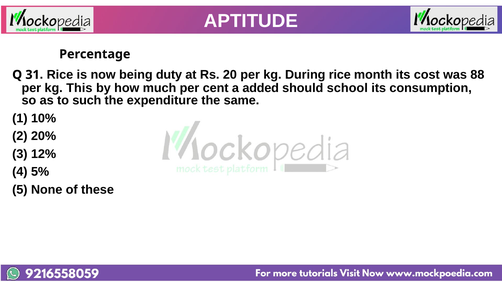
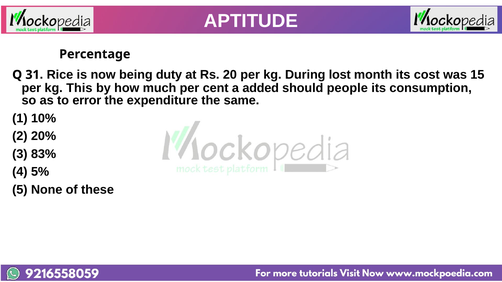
During rice: rice -> lost
88: 88 -> 15
school: school -> people
such: such -> error
12%: 12% -> 83%
